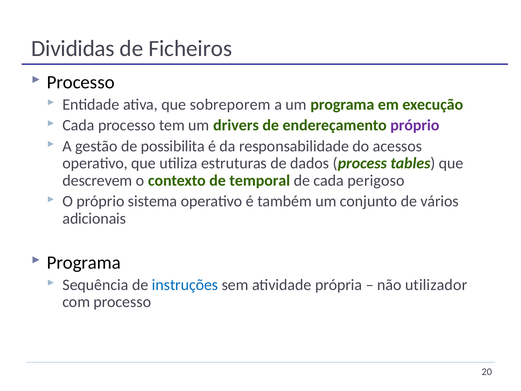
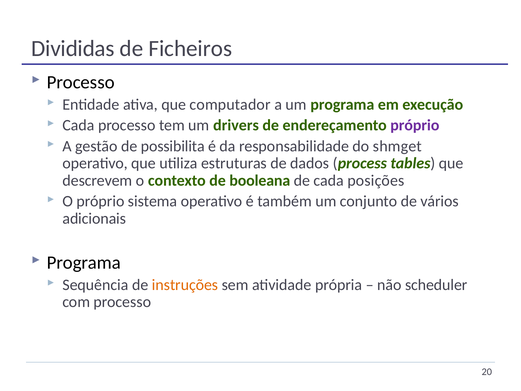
sobreporem: sobreporem -> computador
acessos: acessos -> shmget
temporal: temporal -> booleana
perigoso: perigoso -> posições
instruções colour: blue -> orange
utilizador: utilizador -> scheduler
